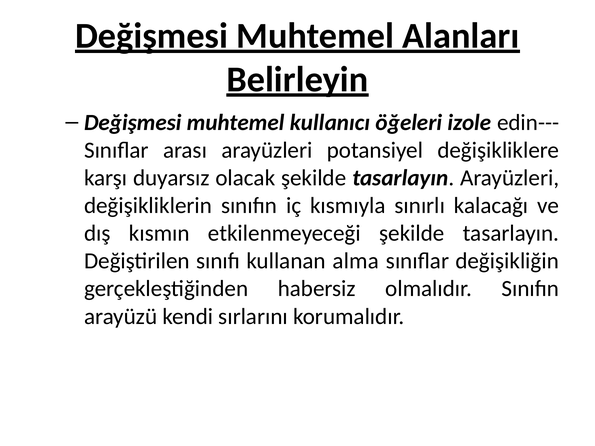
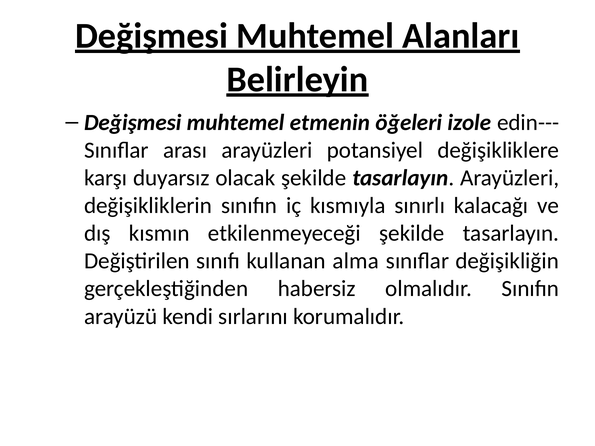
kullanıcı: kullanıcı -> etmenin
